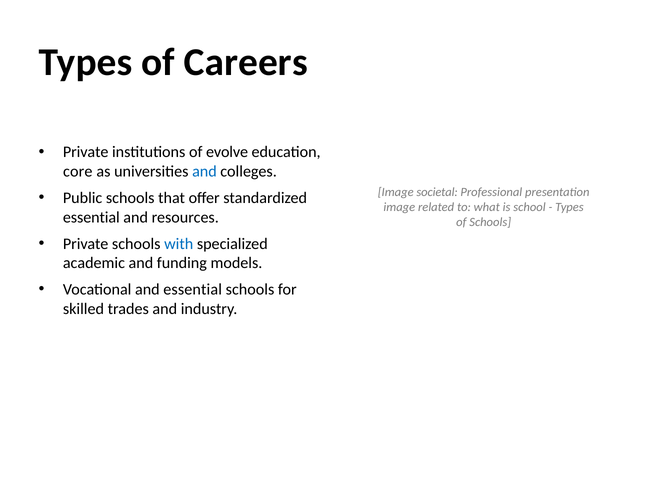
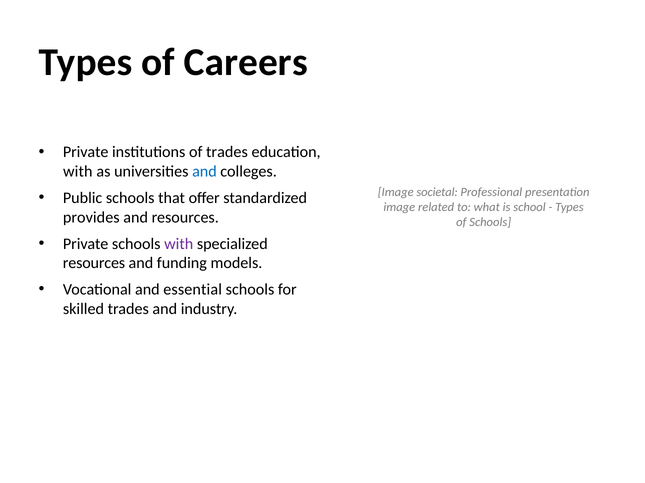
of evolve: evolve -> trades
core at (78, 172): core -> with
essential at (91, 218): essential -> provides
with at (179, 244) colour: blue -> purple
academic at (94, 263): academic -> resources
